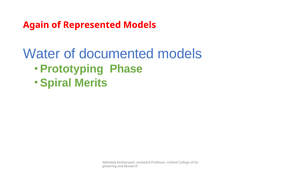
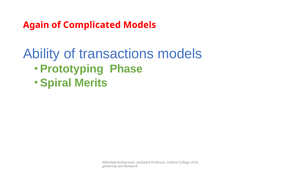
Represented: Represented -> Complicated
Water: Water -> Ability
documented: documented -> transactions
